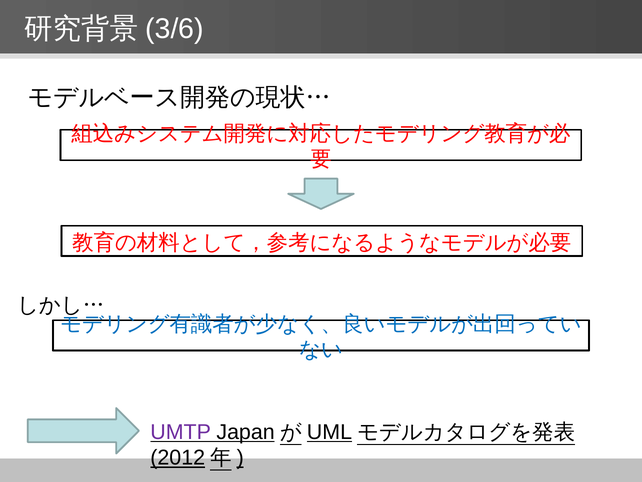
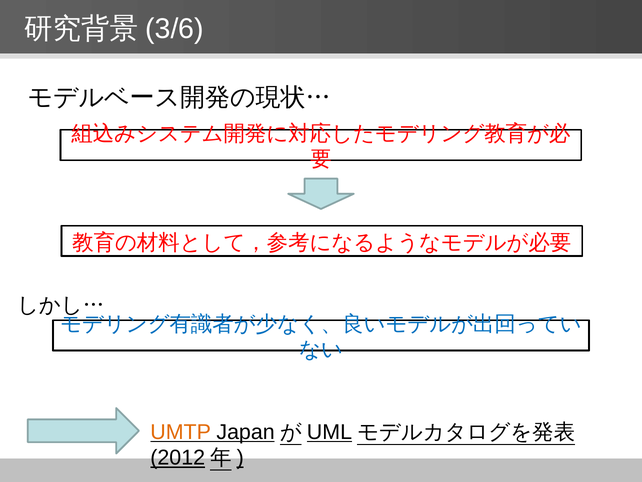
UMTP colour: purple -> orange
